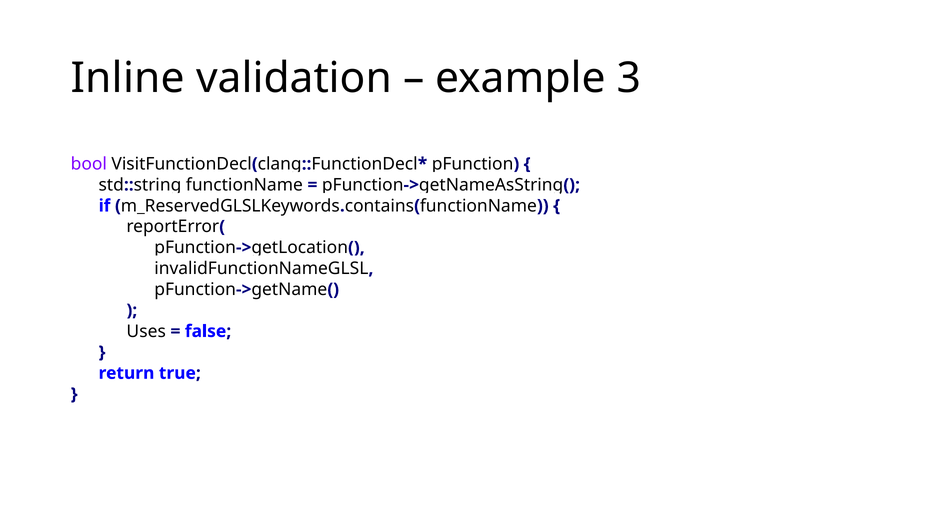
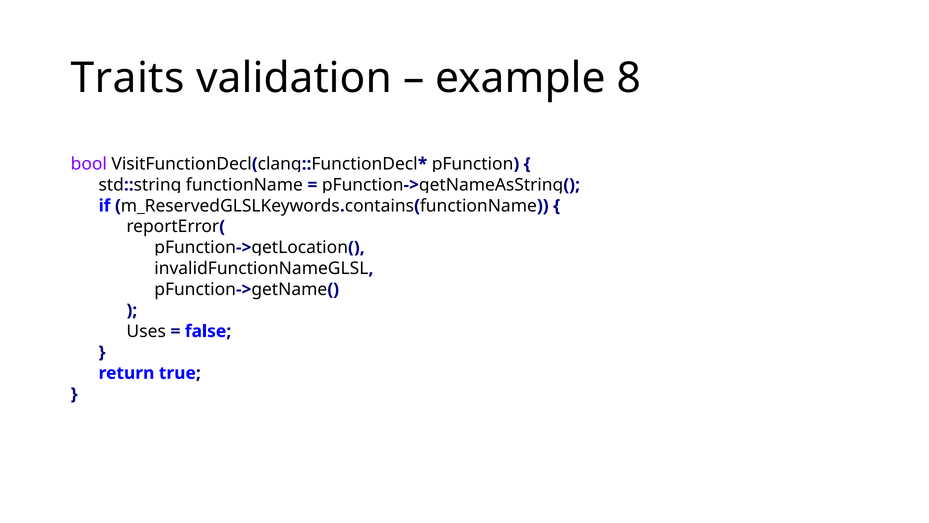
Inline: Inline -> Traits
3: 3 -> 8
